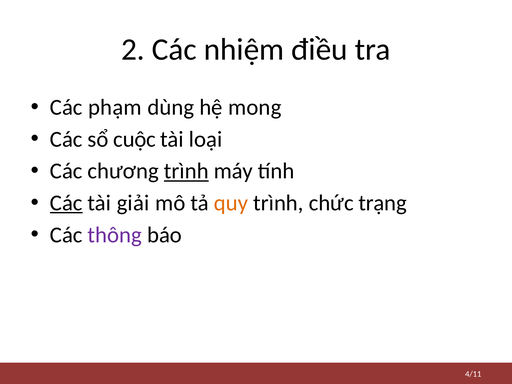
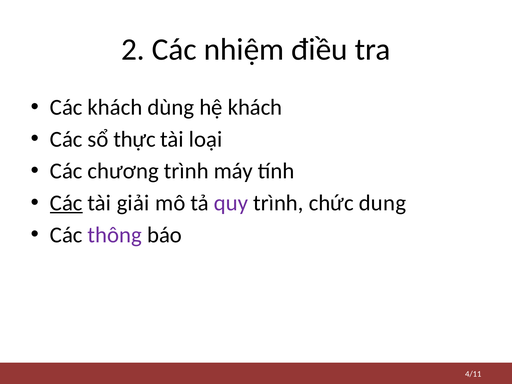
Các phạm: phạm -> khách
hệ mong: mong -> khách
cuộc: cuộc -> thực
trình at (186, 171) underline: present -> none
quy colour: orange -> purple
trạng: trạng -> dung
